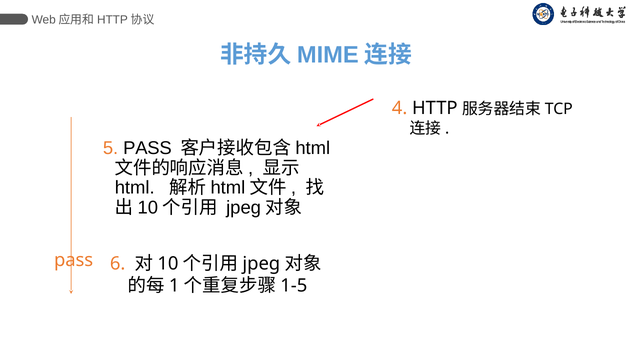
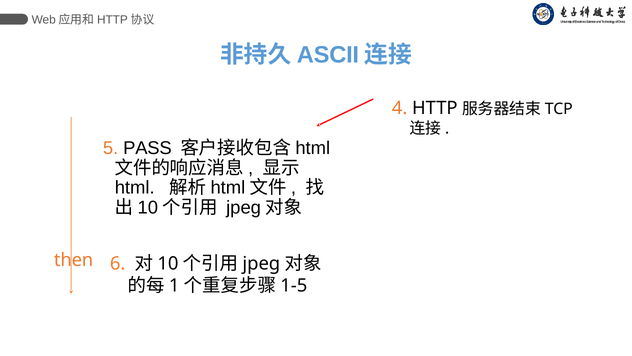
MIME: MIME -> ASCII
pass at (74, 260): pass -> then
